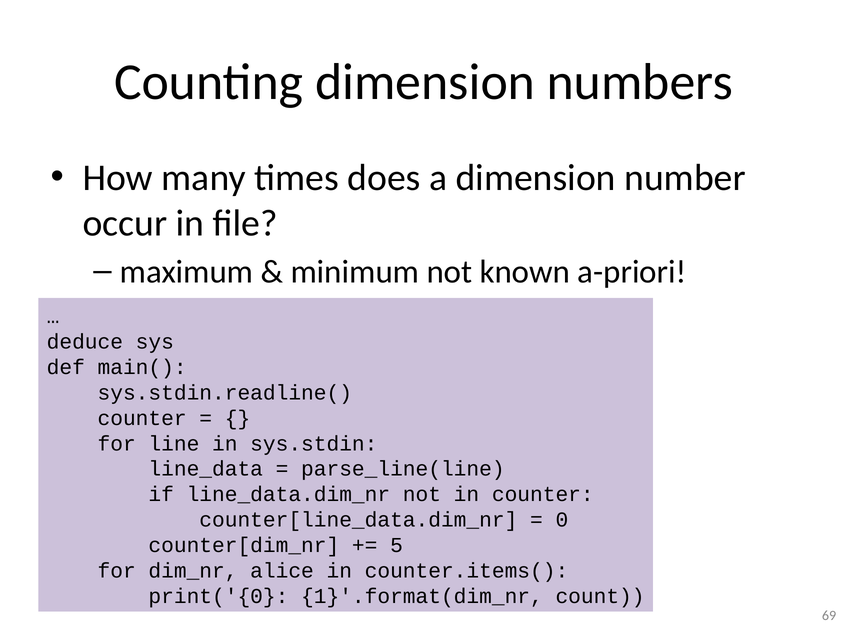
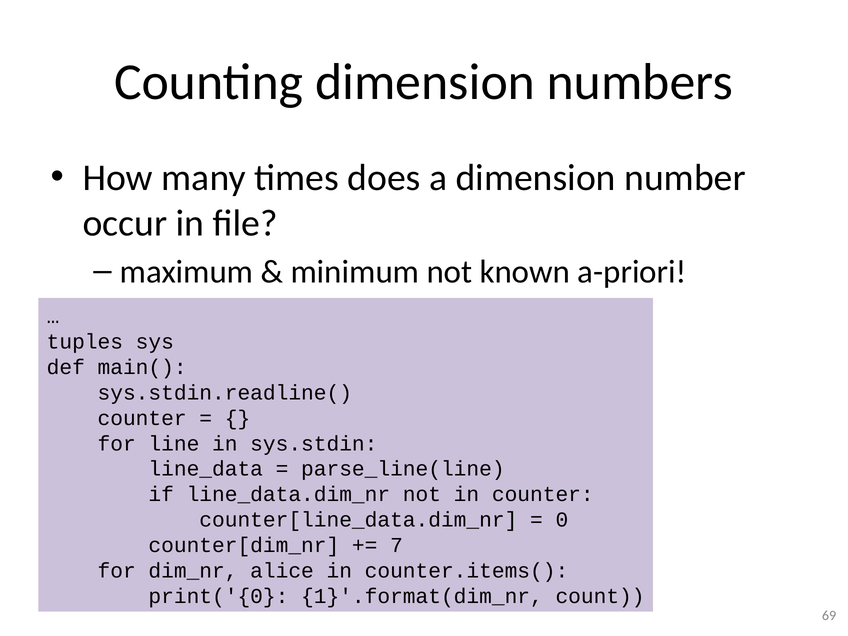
deduce: deduce -> tuples
5: 5 -> 7
